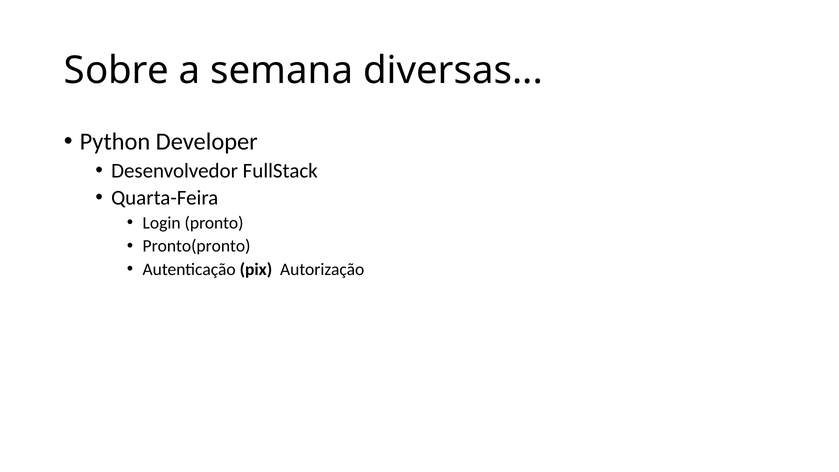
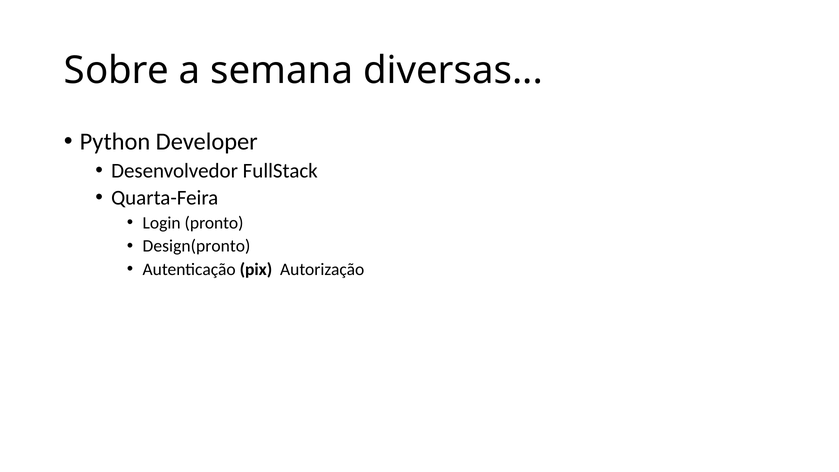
Pronto(pronto: Pronto(pronto -> Design(pronto
